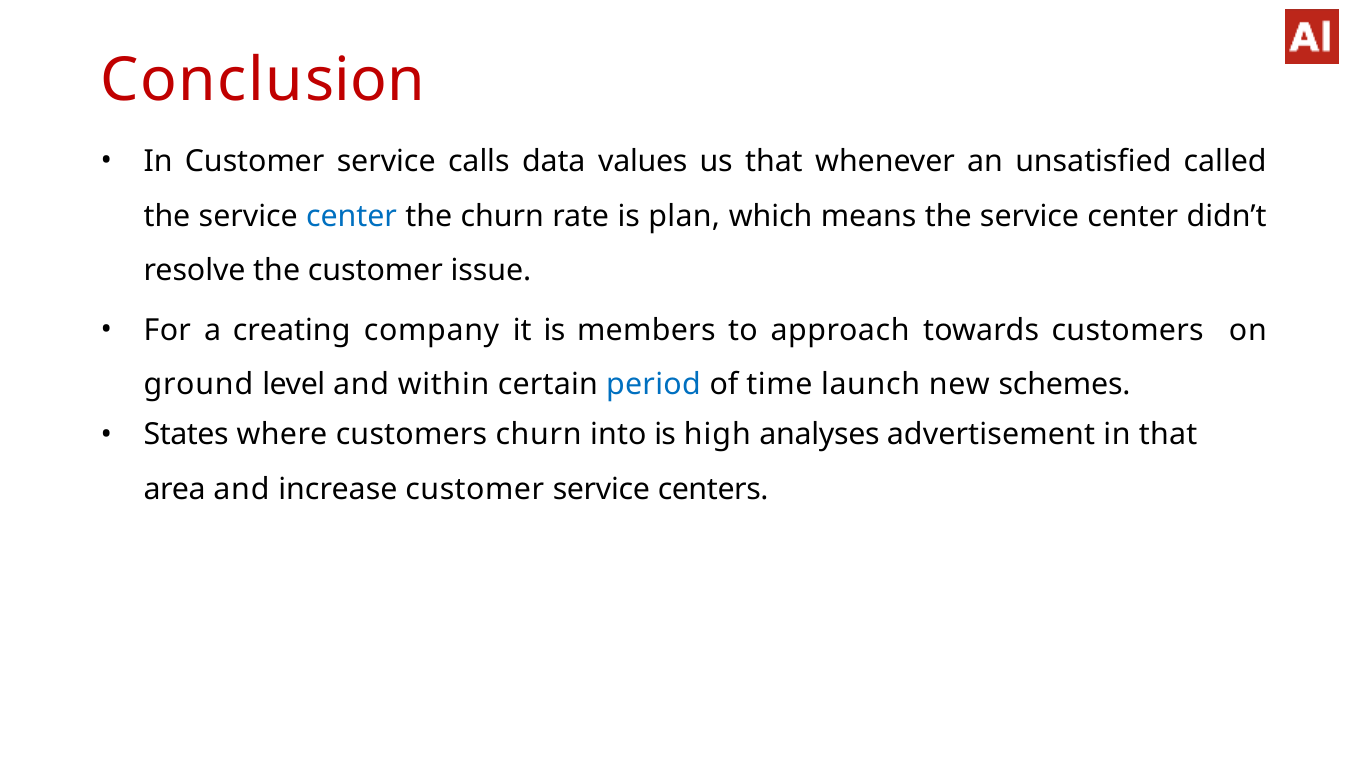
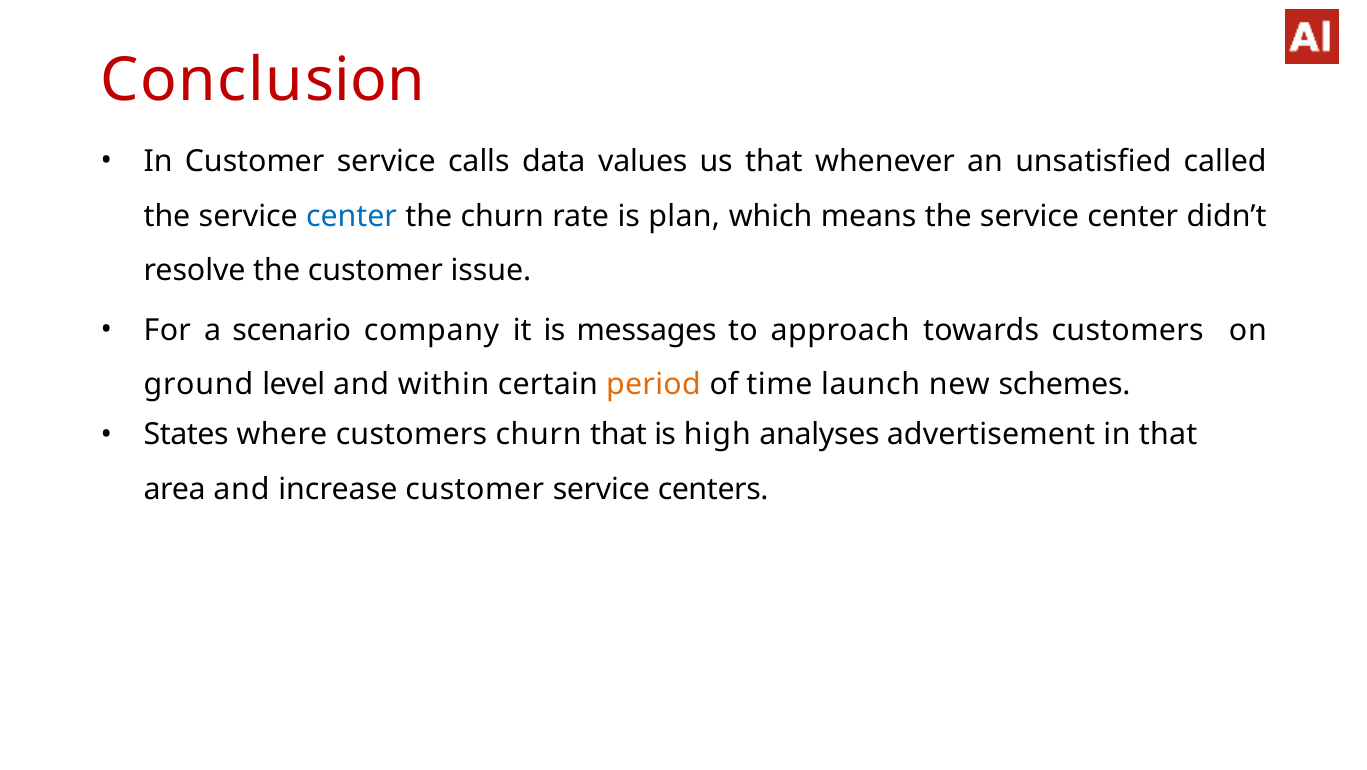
creating: creating -> scenario
members: members -> messages
period colour: blue -> orange
churn into: into -> that
